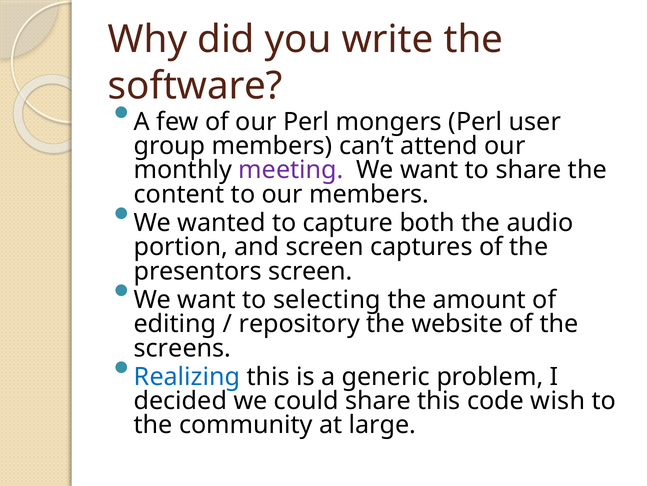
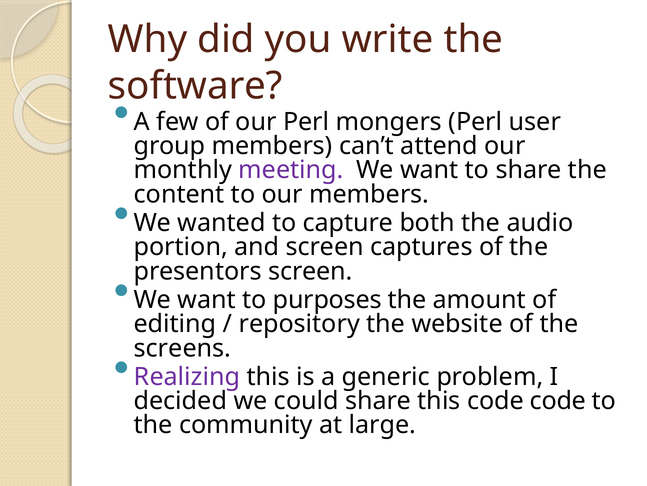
selecting: selecting -> purposes
Realizing colour: blue -> purple
code wish: wish -> code
